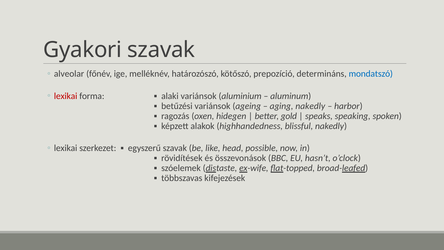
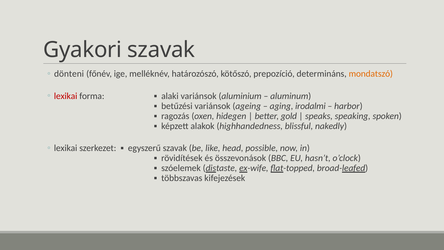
alveolar: alveolar -> dönteni
mondatszó colour: blue -> orange
aging nakedly: nakedly -> irodalmi
